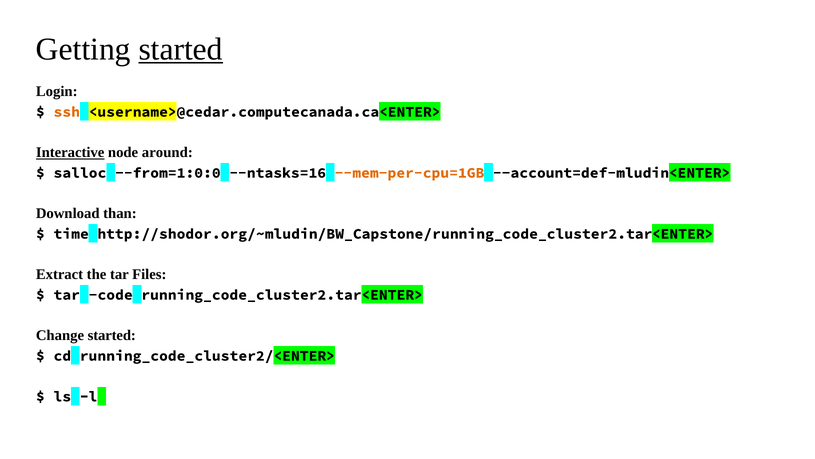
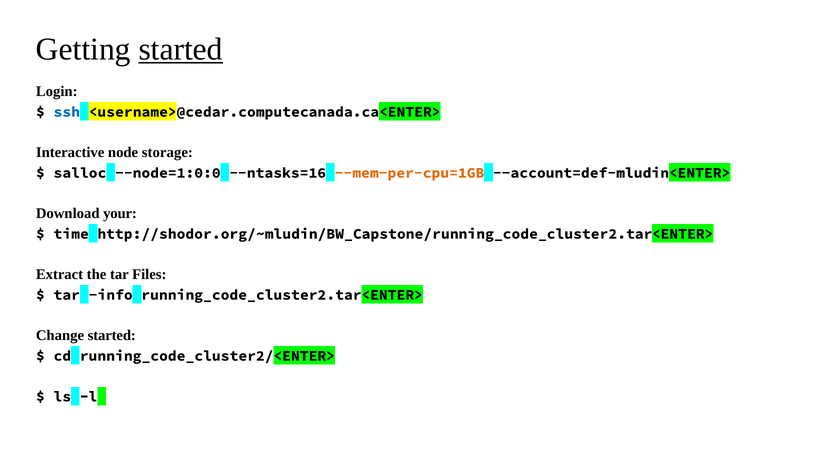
ssh colour: orange -> blue
Interactive underline: present -> none
around: around -> storage
--from=1:0:0: --from=1:0:0 -> --node=1:0:0
than: than -> your
code: code -> info
